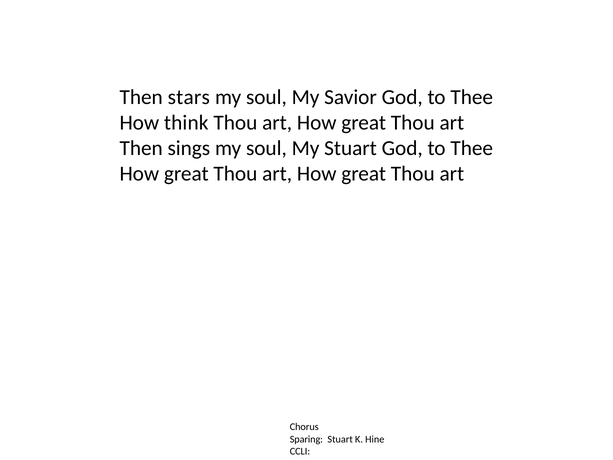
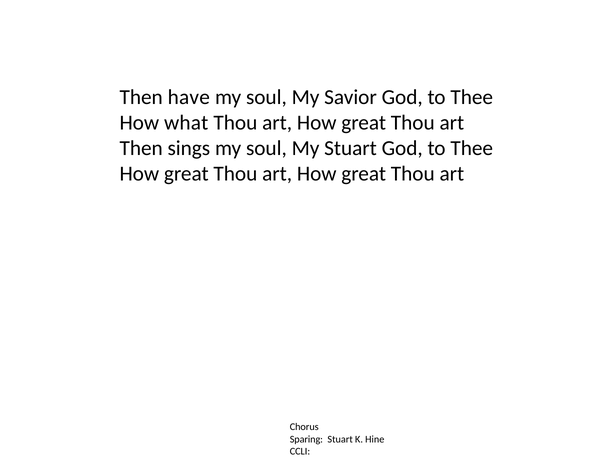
stars: stars -> have
think: think -> what
